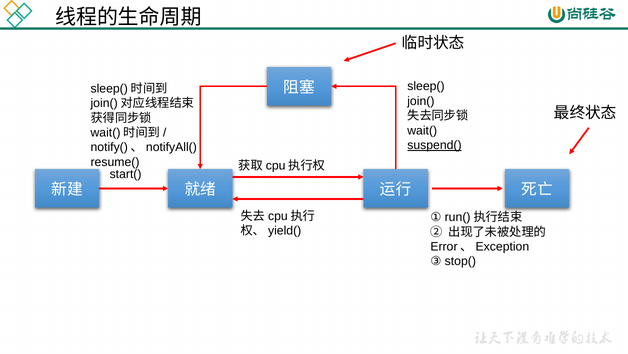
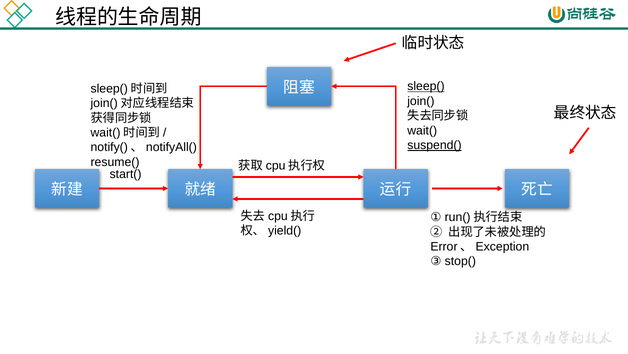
sleep( underline: none -> present
